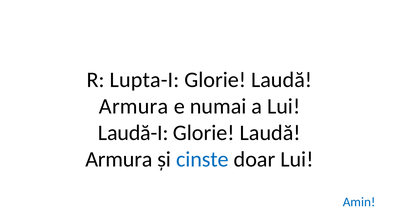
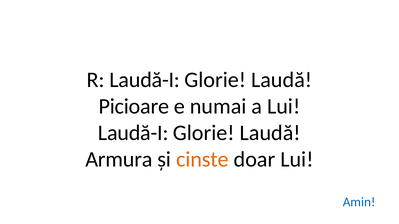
R Lupta-I: Lupta-I -> Laudă-I
Armura at (134, 106): Armura -> Picioare
cinste colour: blue -> orange
